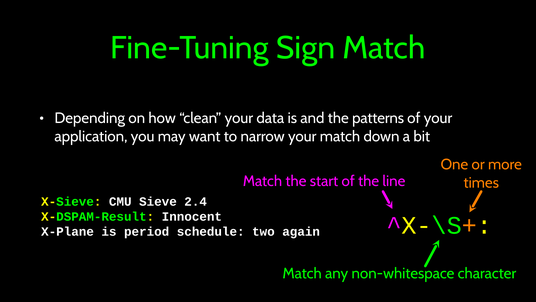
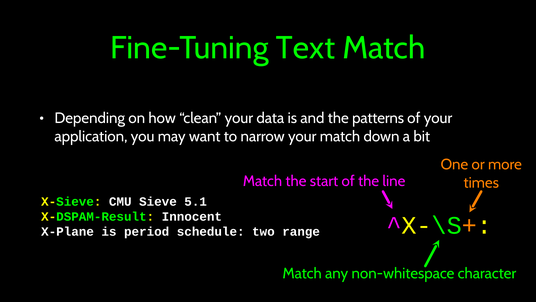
Sign: Sign -> Text
2.4: 2.4 -> 5.1
again: again -> range
